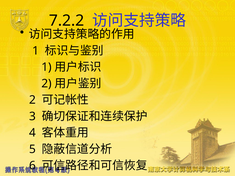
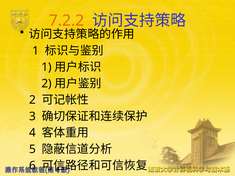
7.2.2 colour: black -> orange
